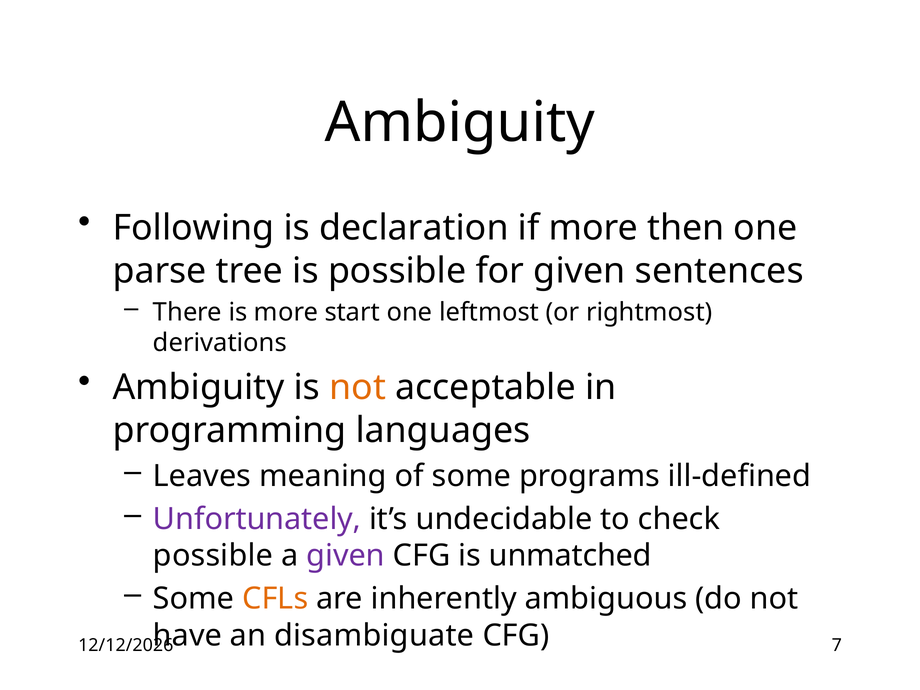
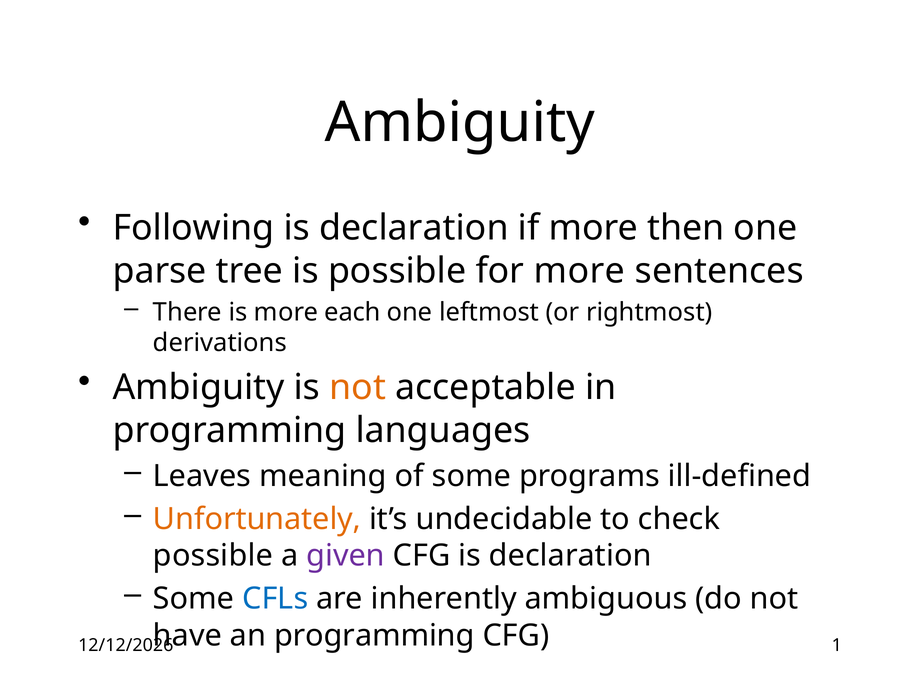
for given: given -> more
start: start -> each
Unfortunately colour: purple -> orange
CFG is unmatched: unmatched -> declaration
CFLs colour: orange -> blue
an disambiguate: disambiguate -> programming
7: 7 -> 1
